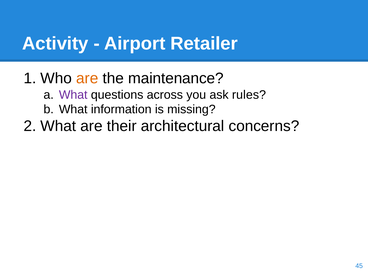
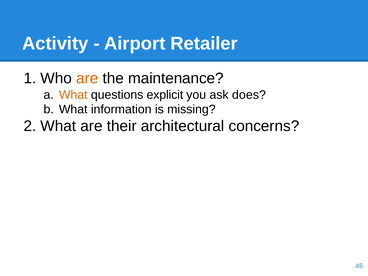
What at (73, 95) colour: purple -> orange
across: across -> explicit
rules: rules -> does
